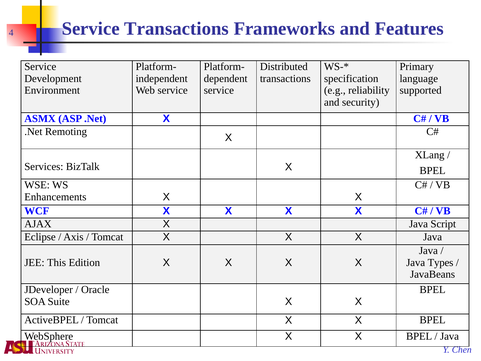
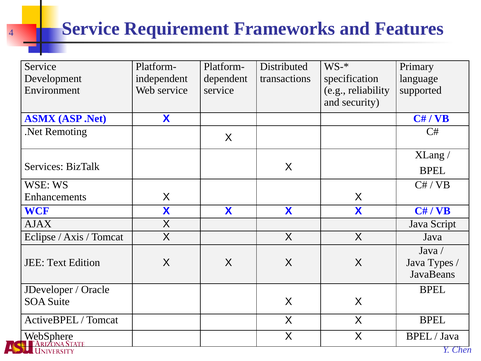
Service Transactions: Transactions -> Requirement
This: This -> Text
